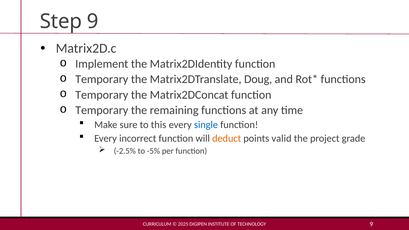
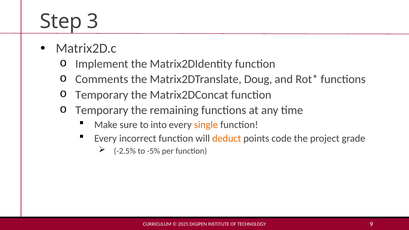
Step 9: 9 -> 3
Temporary at (102, 79): Temporary -> Comments
this: this -> into
single colour: blue -> orange
valid: valid -> code
